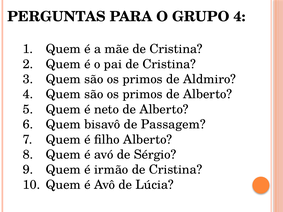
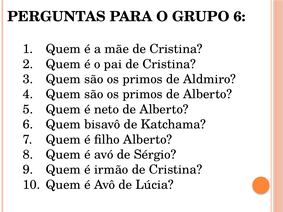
GRUPO 4: 4 -> 6
Passagem: Passagem -> Katchama
